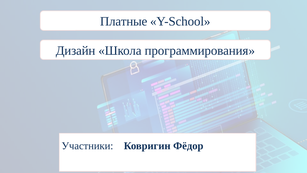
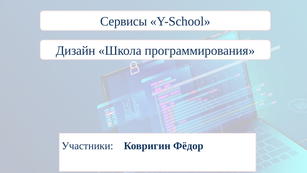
Платные: Платные -> Сервисы
